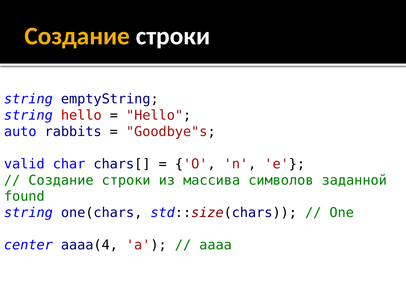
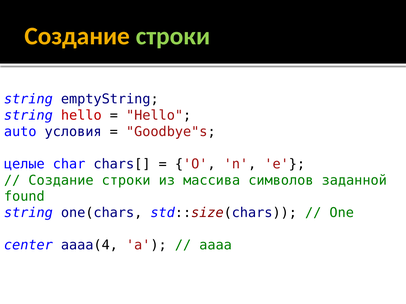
строки at (173, 36) colour: white -> light green
rabbits: rabbits -> условия
valid: valid -> целые
